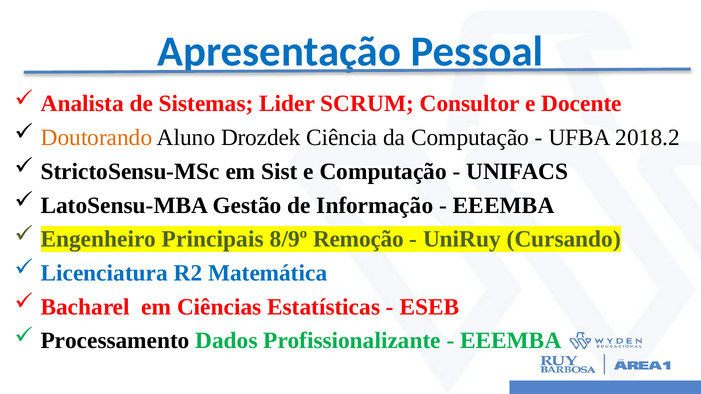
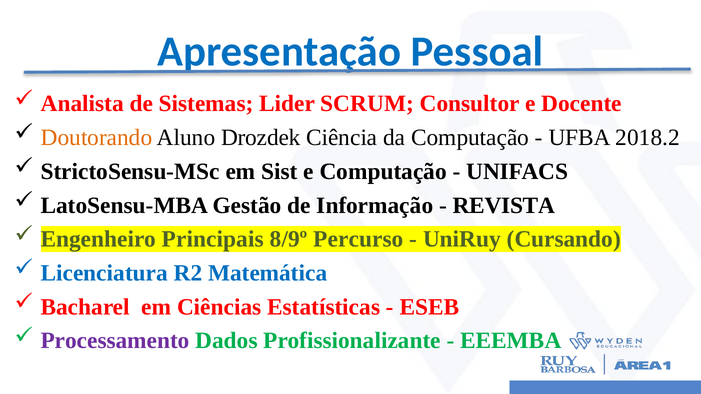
EEEMBA at (504, 205): EEEMBA -> REVISTA
Remoção: Remoção -> Percurso
Processamento colour: black -> purple
